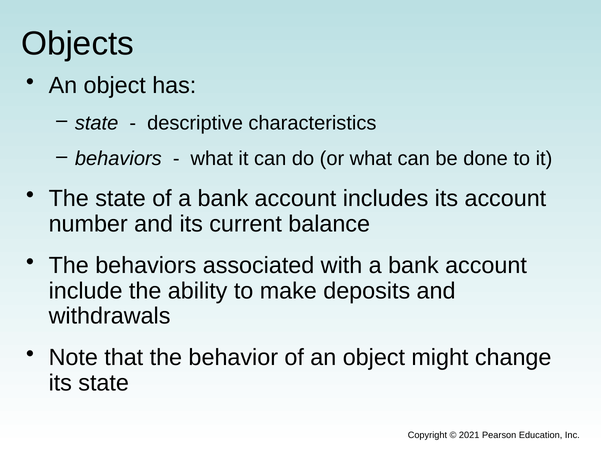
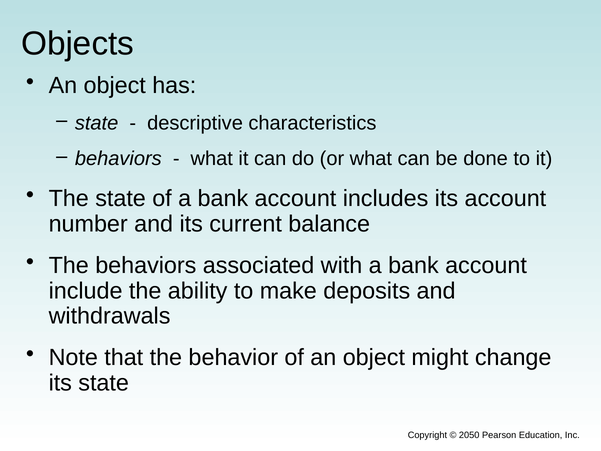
2021: 2021 -> 2050
